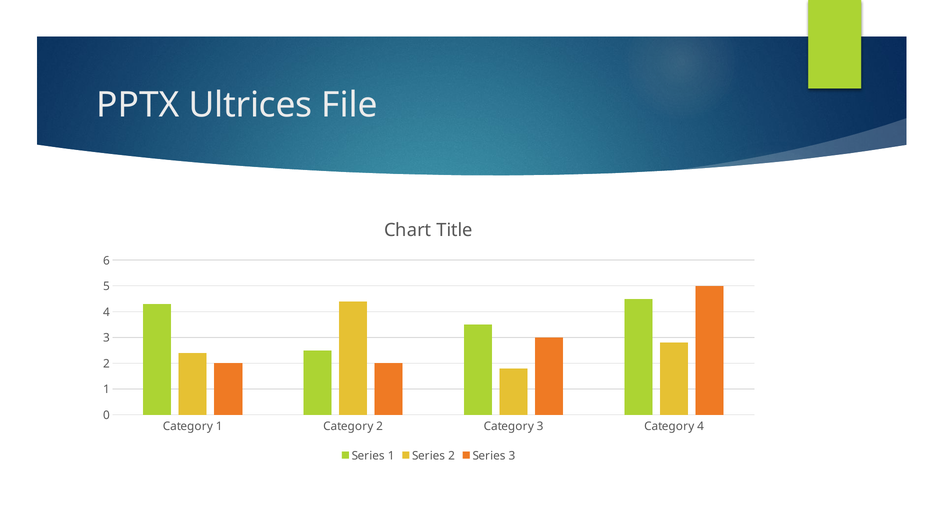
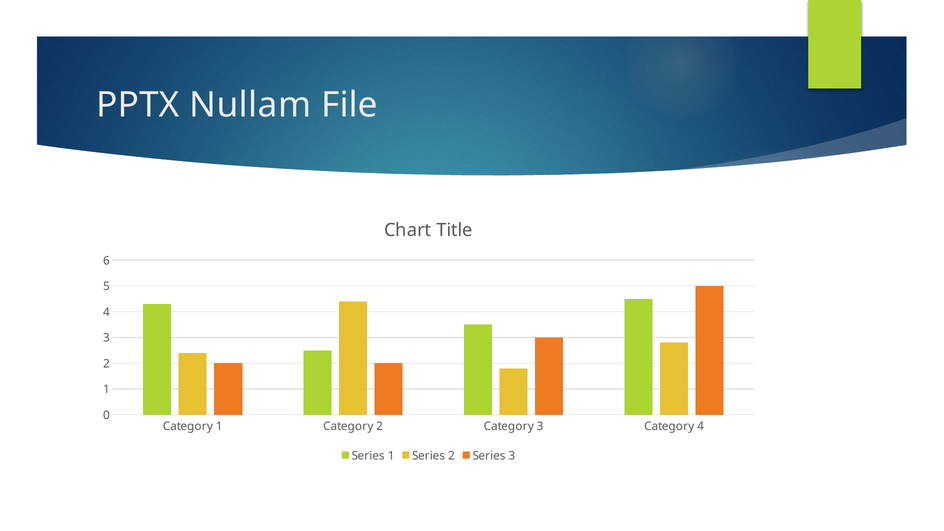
Ultrices: Ultrices -> Nullam
